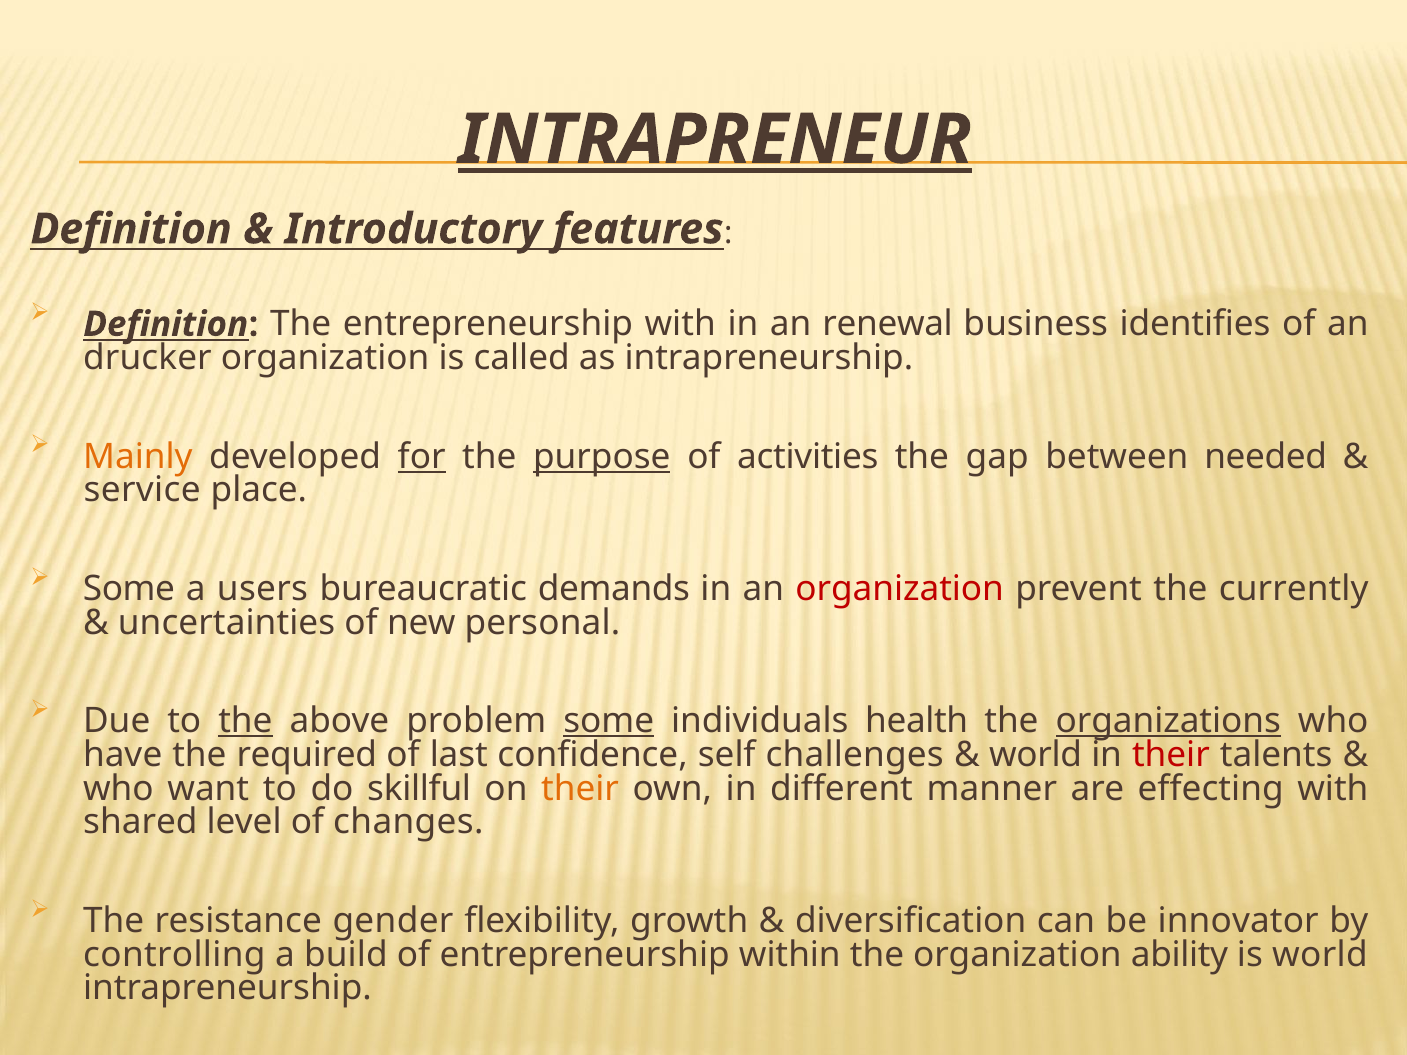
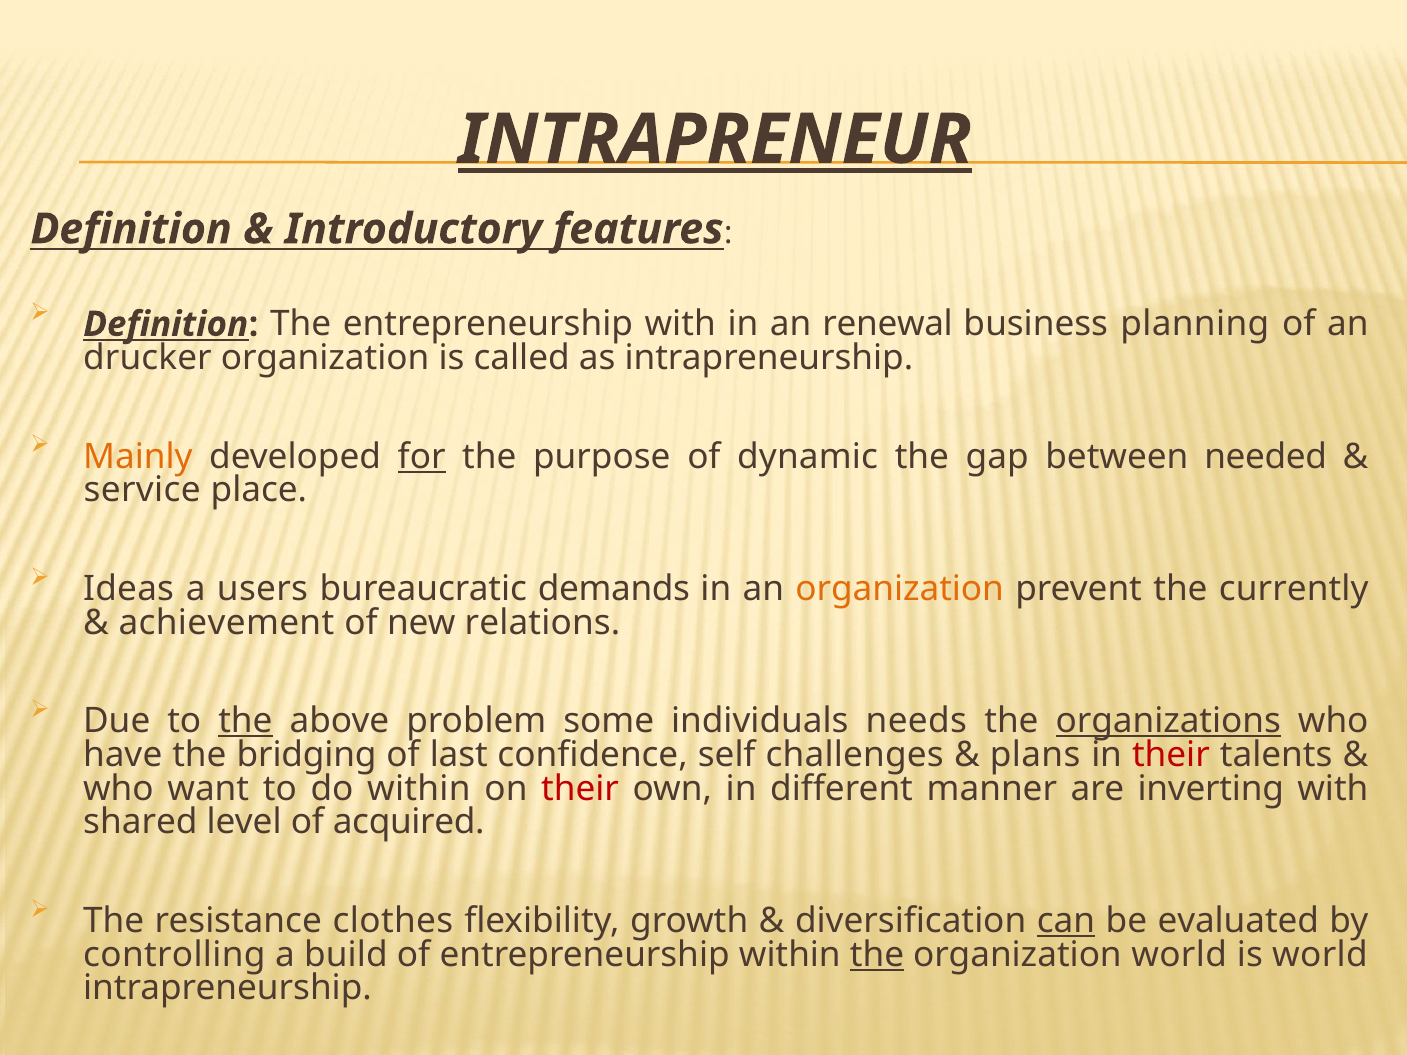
identifies: identifies -> planning
purpose underline: present -> none
activities: activities -> dynamic
Some at (129, 589): Some -> Ideas
organization at (900, 589) colour: red -> orange
uncertainties: uncertainties -> achievement
personal: personal -> relations
some at (609, 721) underline: present -> none
health: health -> needs
required: required -> bridging
world at (1036, 755): world -> plans
do skillful: skillful -> within
their at (580, 789) colour: orange -> red
effecting: effecting -> inverting
changes: changes -> acquired
gender: gender -> clothes
can underline: none -> present
innovator: innovator -> evaluated
the at (877, 955) underline: none -> present
organization ability: ability -> world
